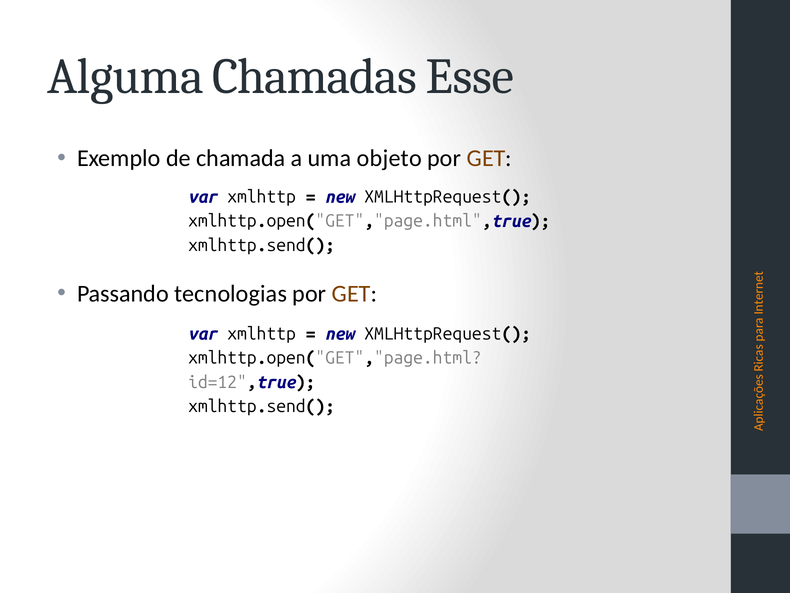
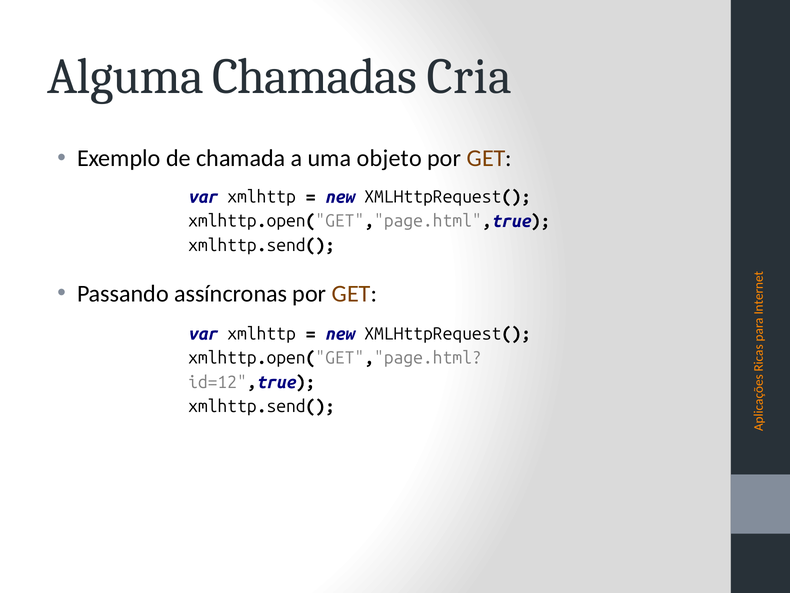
Esse: Esse -> Cria
tecnologias: tecnologias -> assíncronas
